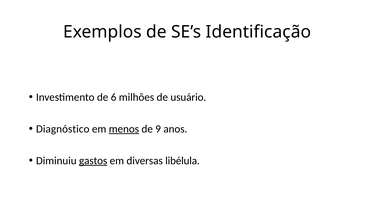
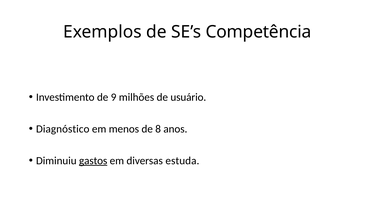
Identificação: Identificação -> Competência
6: 6 -> 9
menos underline: present -> none
9: 9 -> 8
libélula: libélula -> estuda
